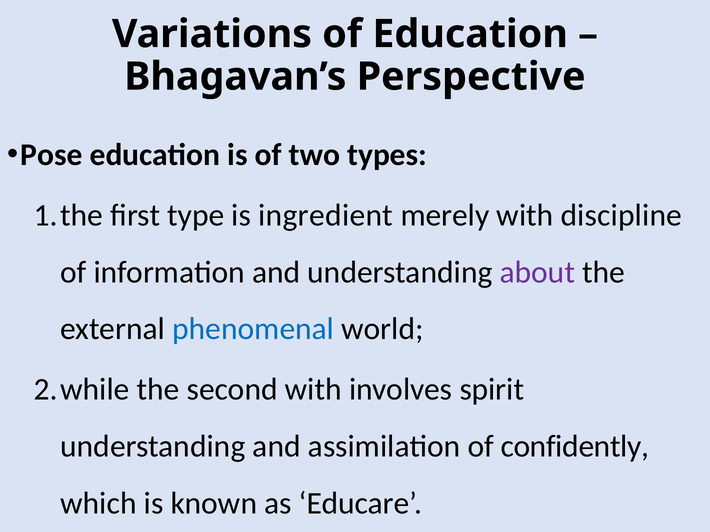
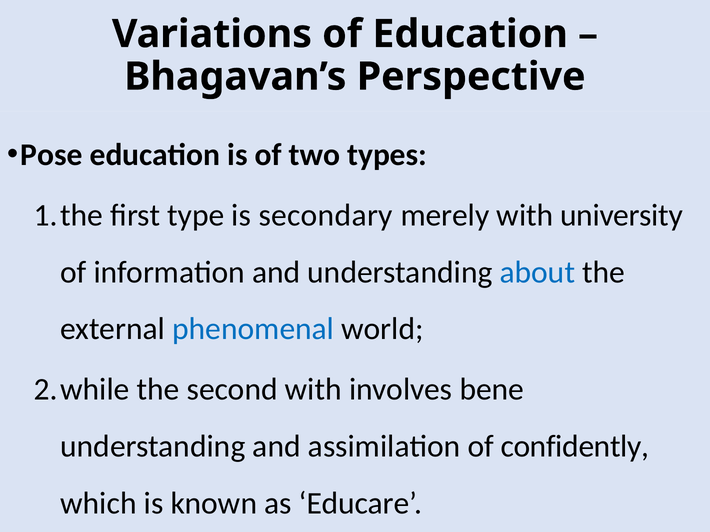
ingredient: ingredient -> secondary
discipline: discipline -> university
about colour: purple -> blue
spirit: spirit -> bene
